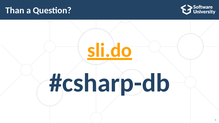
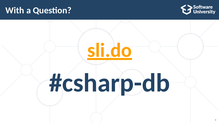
Than: Than -> With
